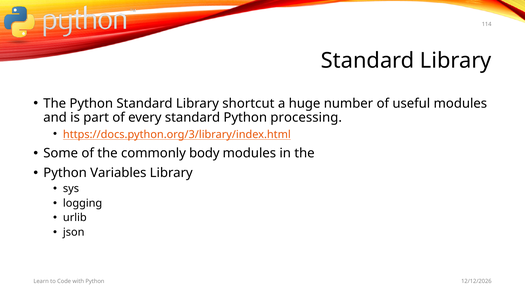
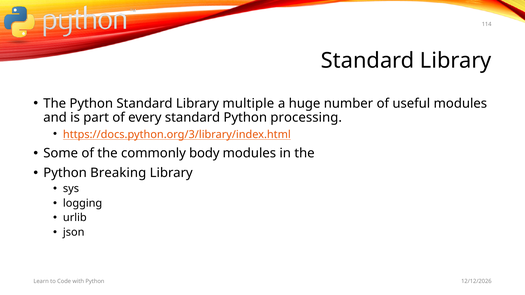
shortcut: shortcut -> multiple
Variables: Variables -> Breaking
